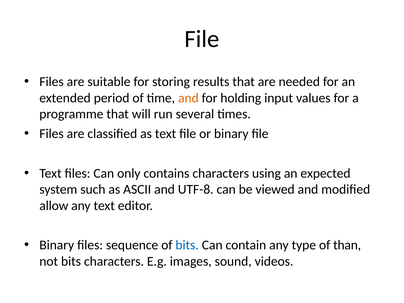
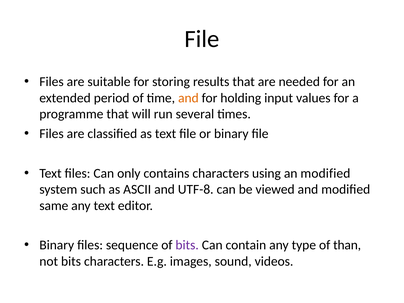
an expected: expected -> modified
allow: allow -> same
bits at (187, 245) colour: blue -> purple
